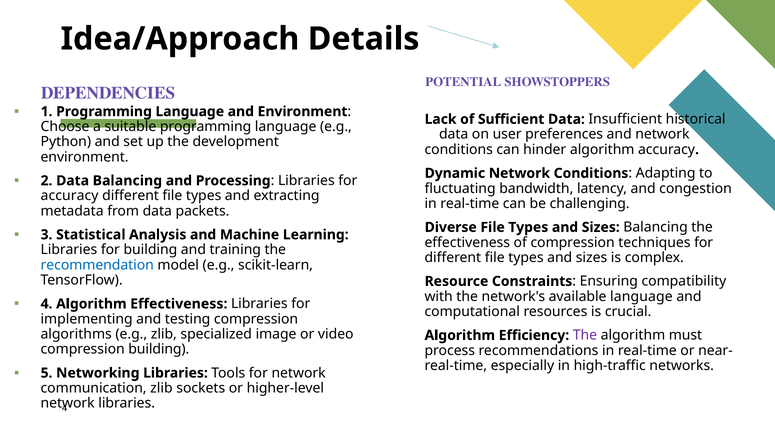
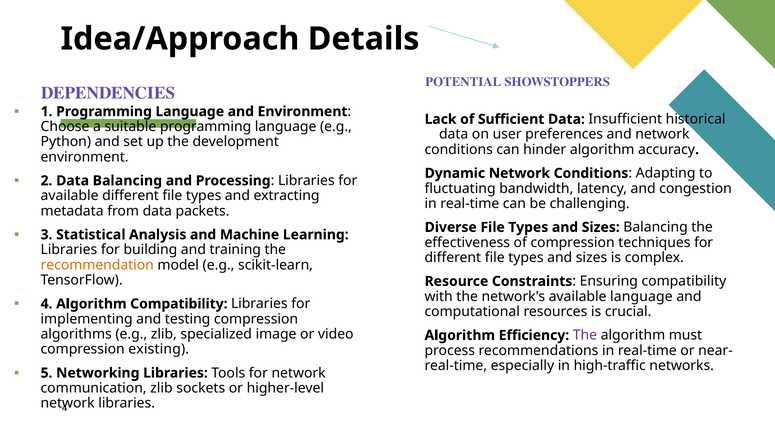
accuracy at (70, 196): accuracy -> available
recommendation colour: blue -> orange
Algorithm Effectiveness: Effectiveness -> Compatibility
compression building: building -> existing
